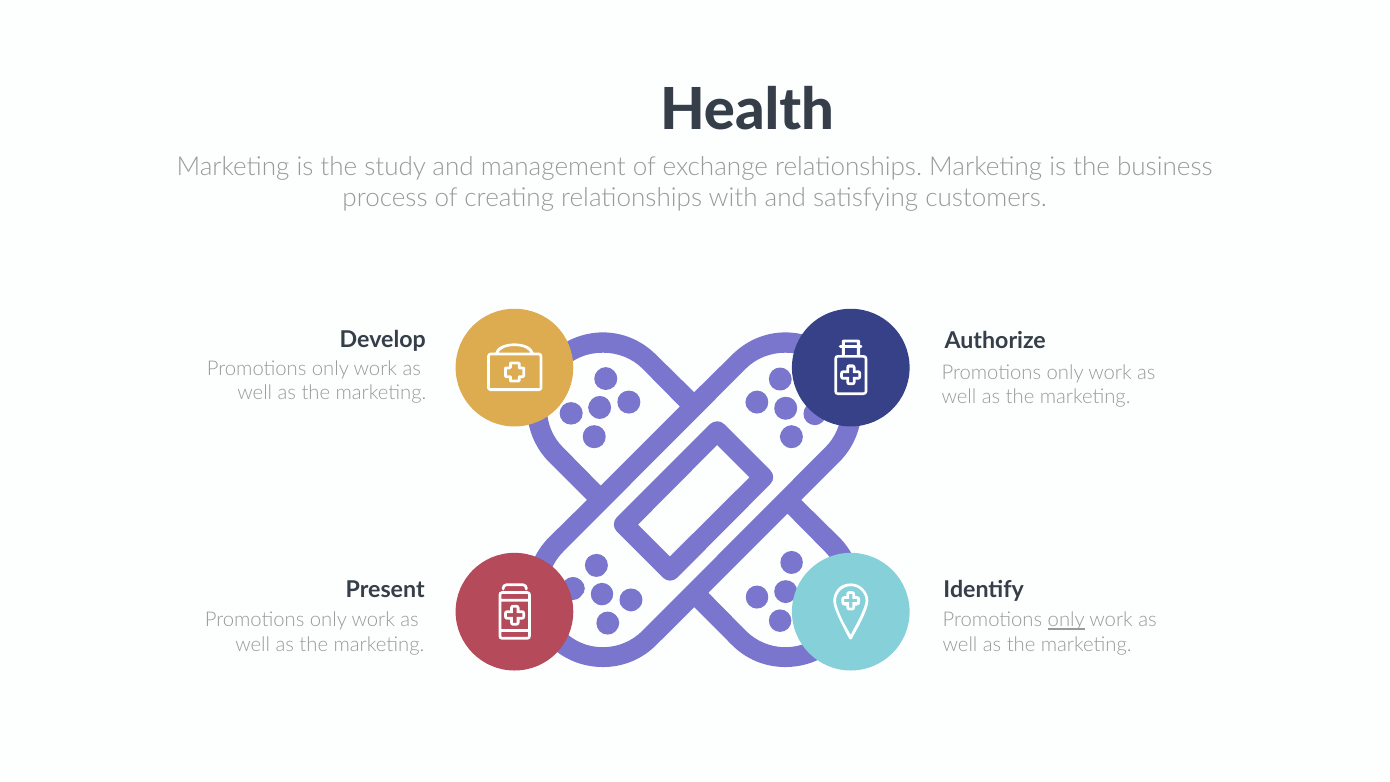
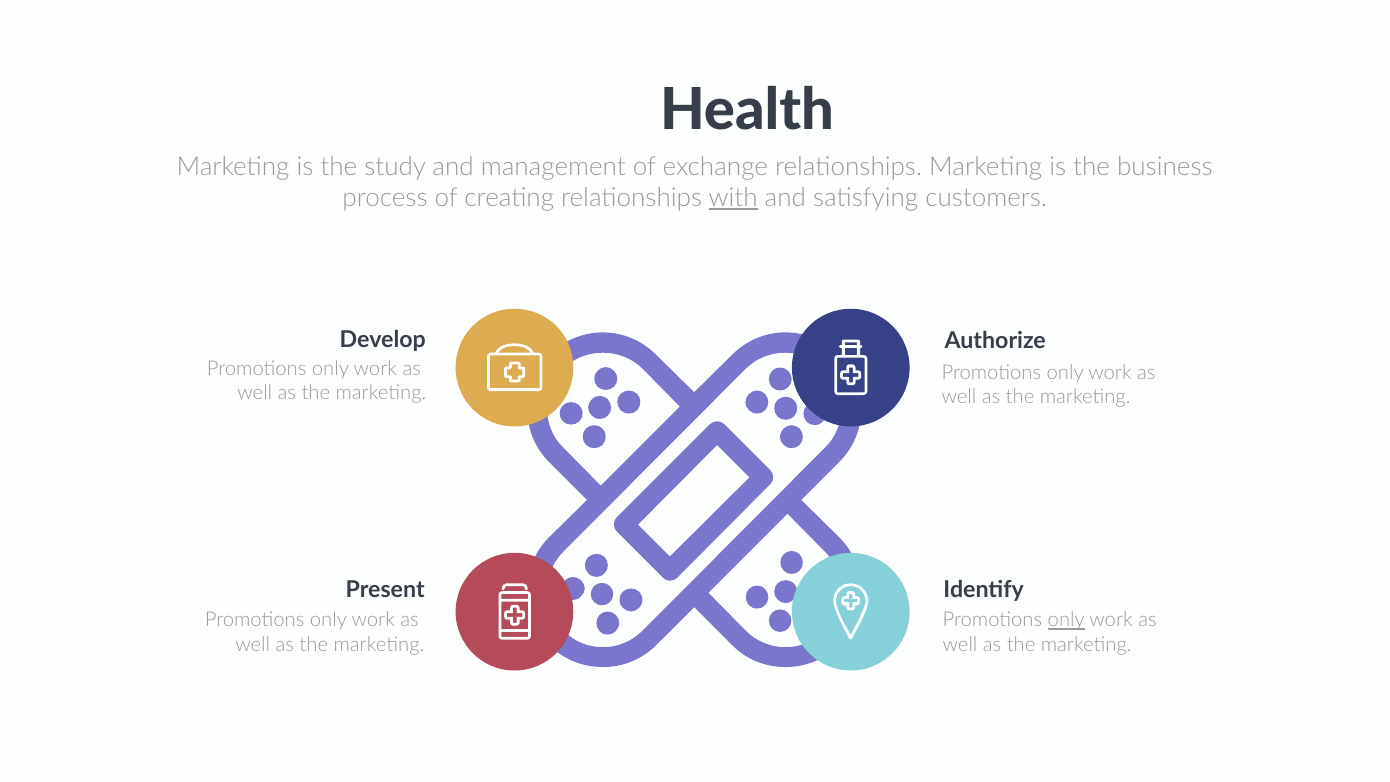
with underline: none -> present
